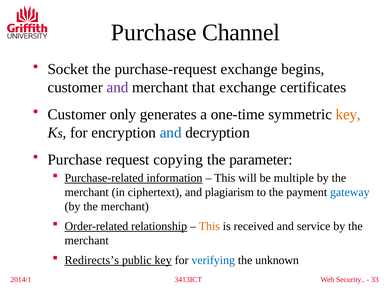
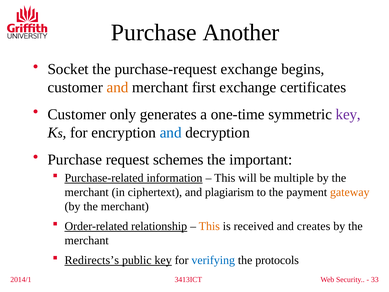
Channel: Channel -> Another
and at (118, 87) colour: purple -> orange
that: that -> first
key at (348, 114) colour: orange -> purple
copying: copying -> schemes
parameter: parameter -> important
gateway colour: blue -> orange
service: service -> creates
unknown: unknown -> protocols
